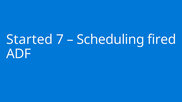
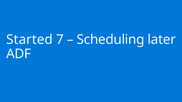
fired: fired -> later
